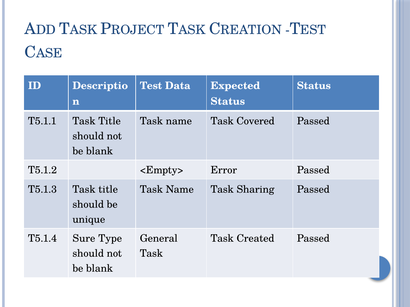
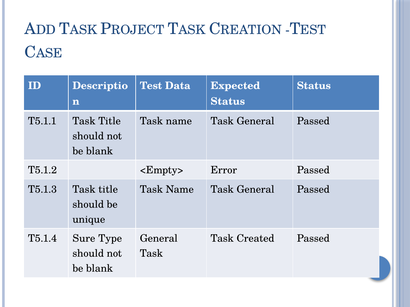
Covered at (256, 121): Covered -> General
Sharing at (256, 190): Sharing -> General
